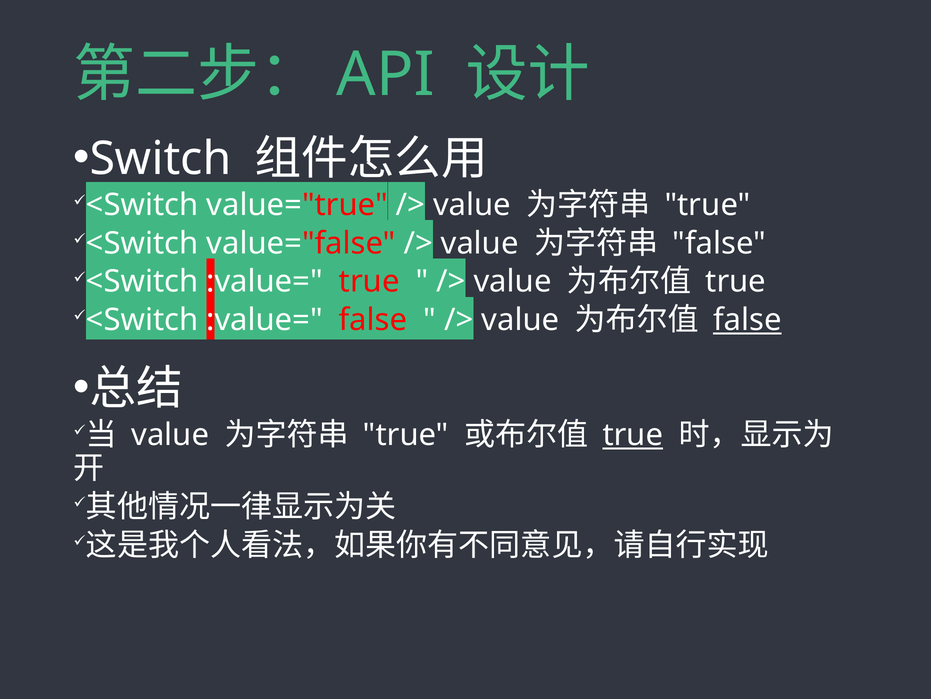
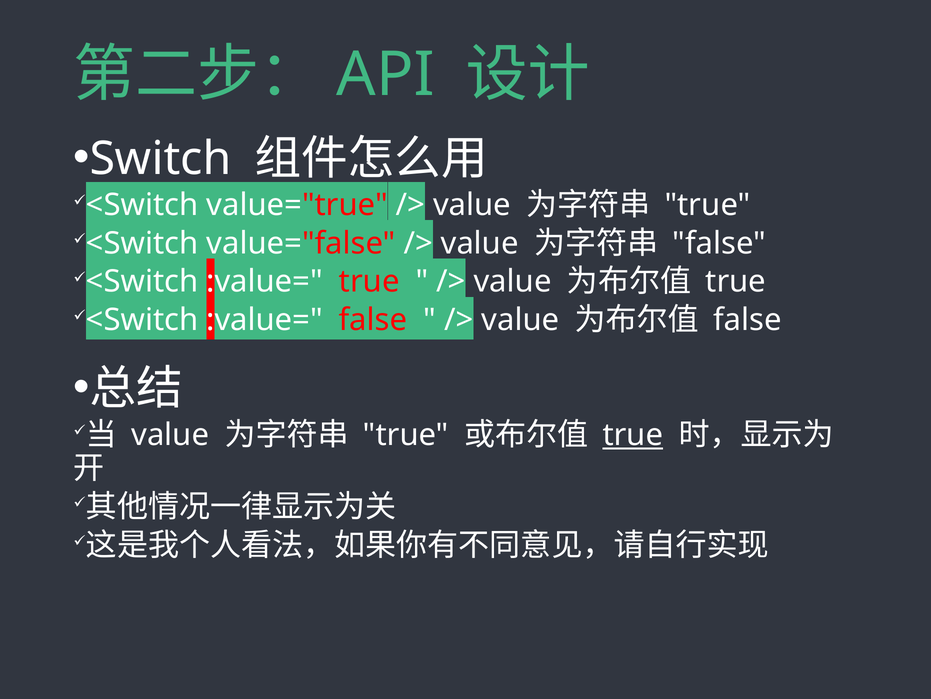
false at (747, 320) underline: present -> none
